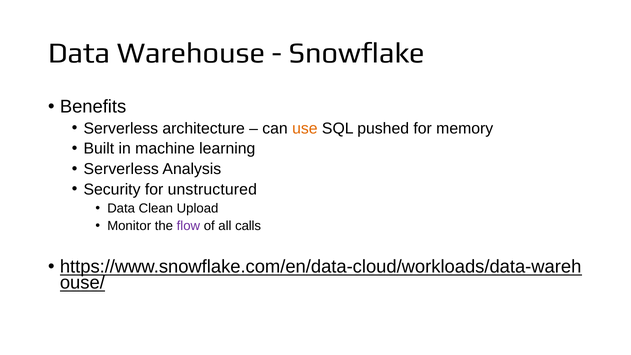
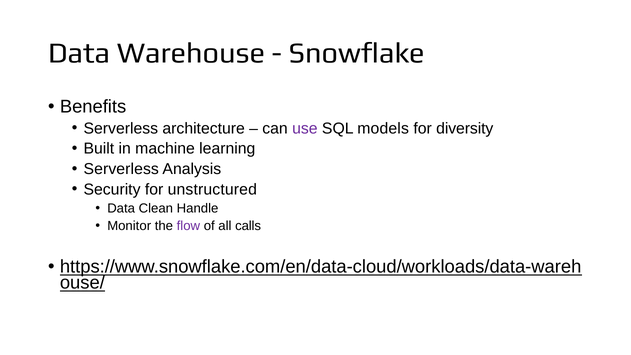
use colour: orange -> purple
pushed: pushed -> models
memory: memory -> diversity
Upload: Upload -> Handle
